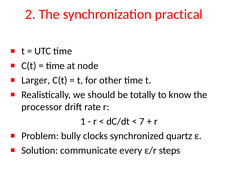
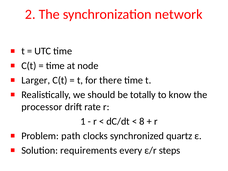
practical: practical -> network
other: other -> there
7: 7 -> 8
bully: bully -> path
communicate: communicate -> requirements
